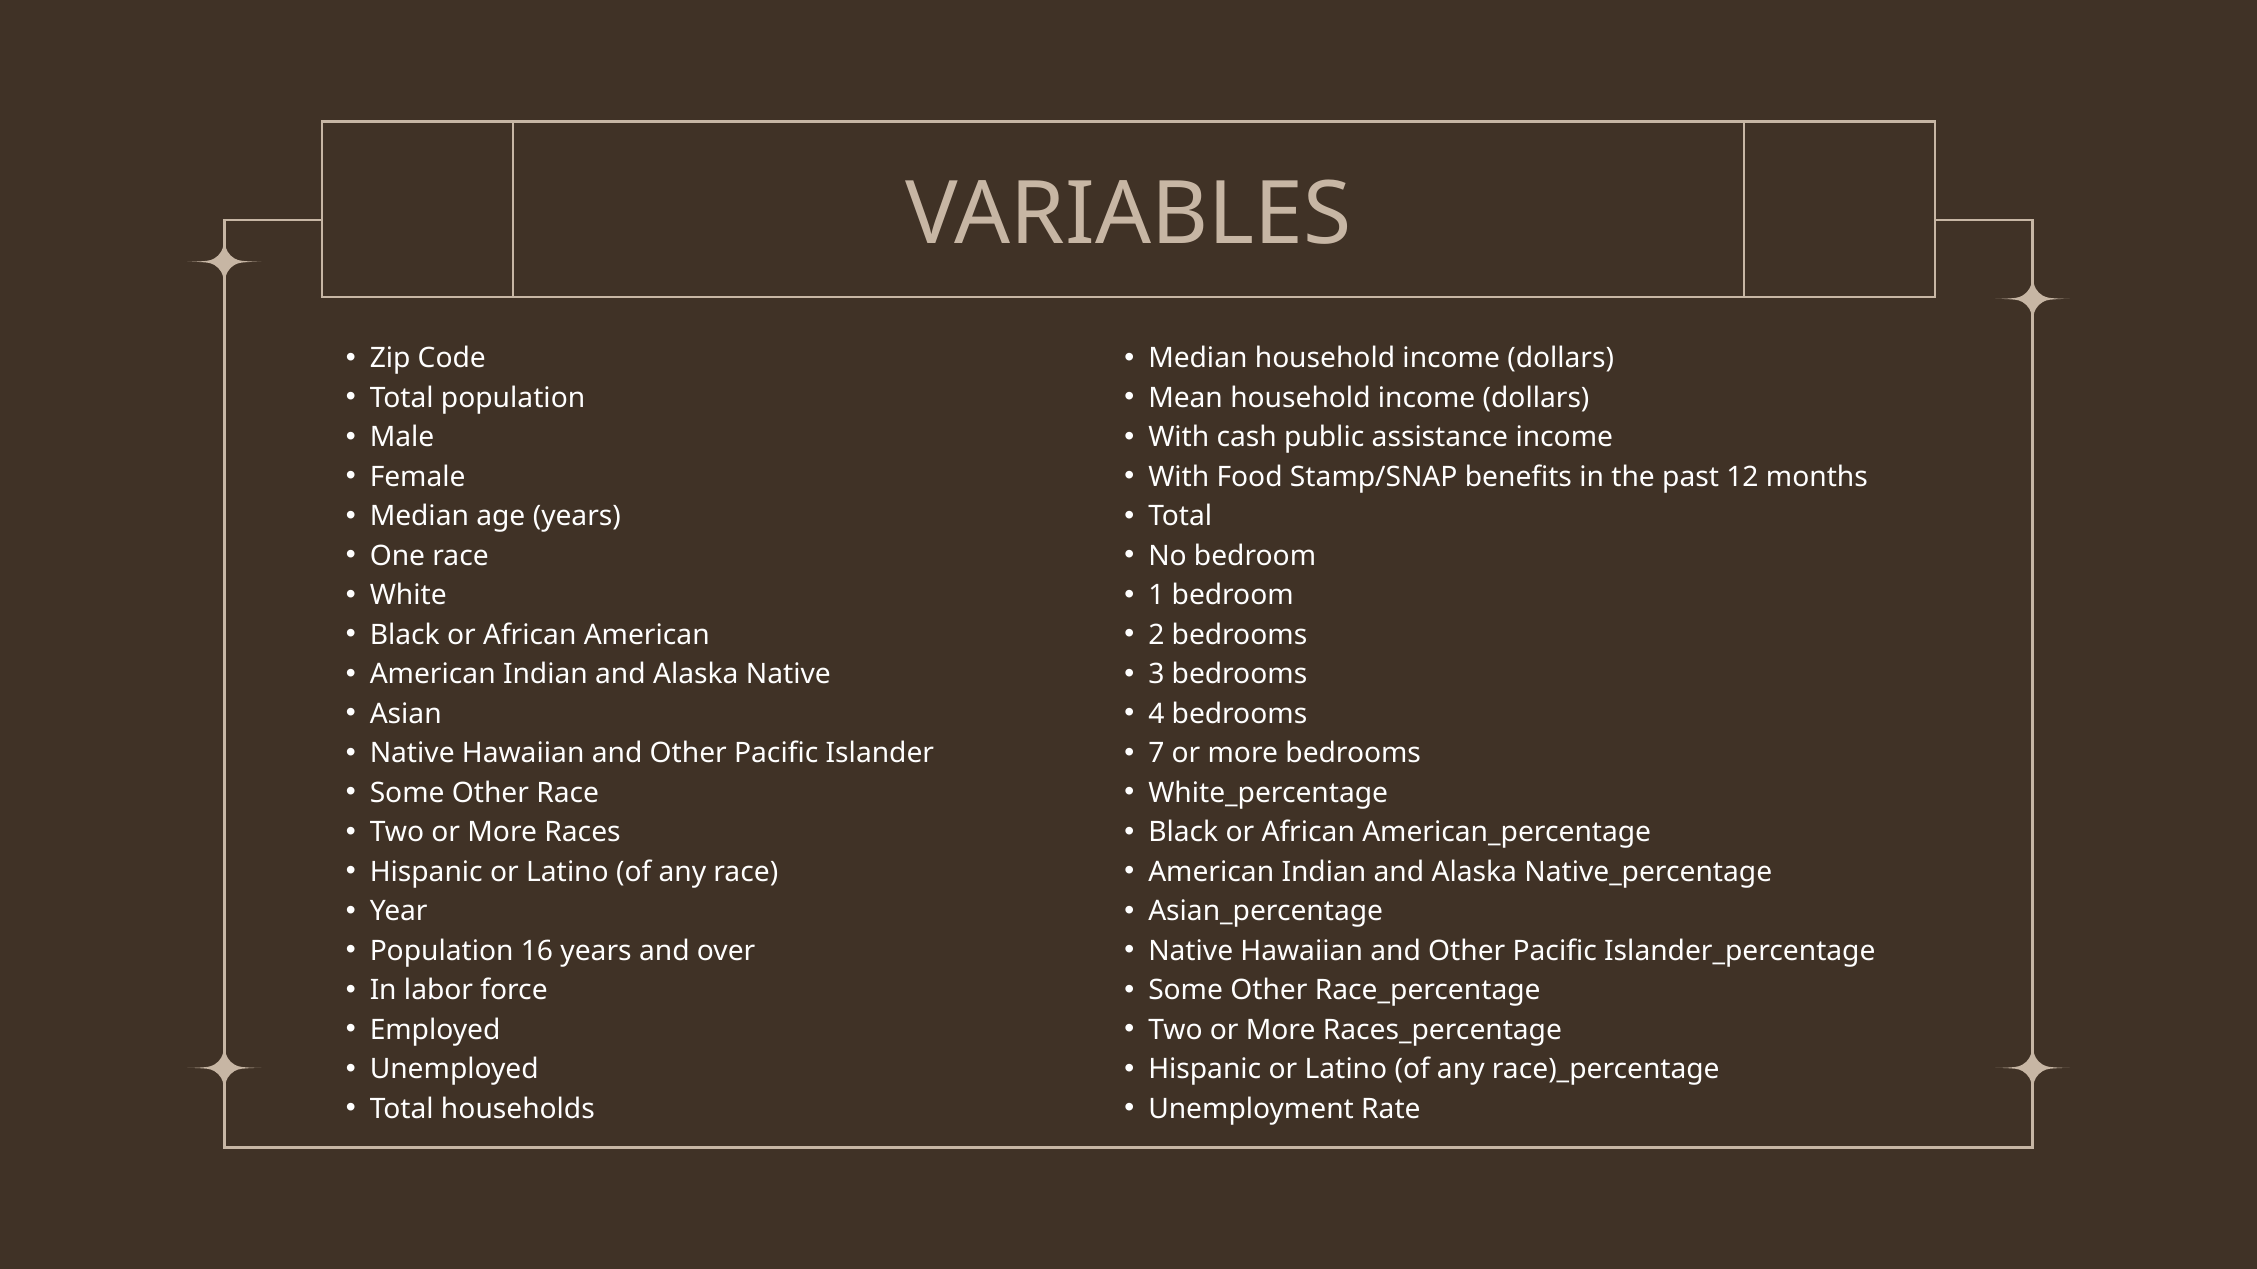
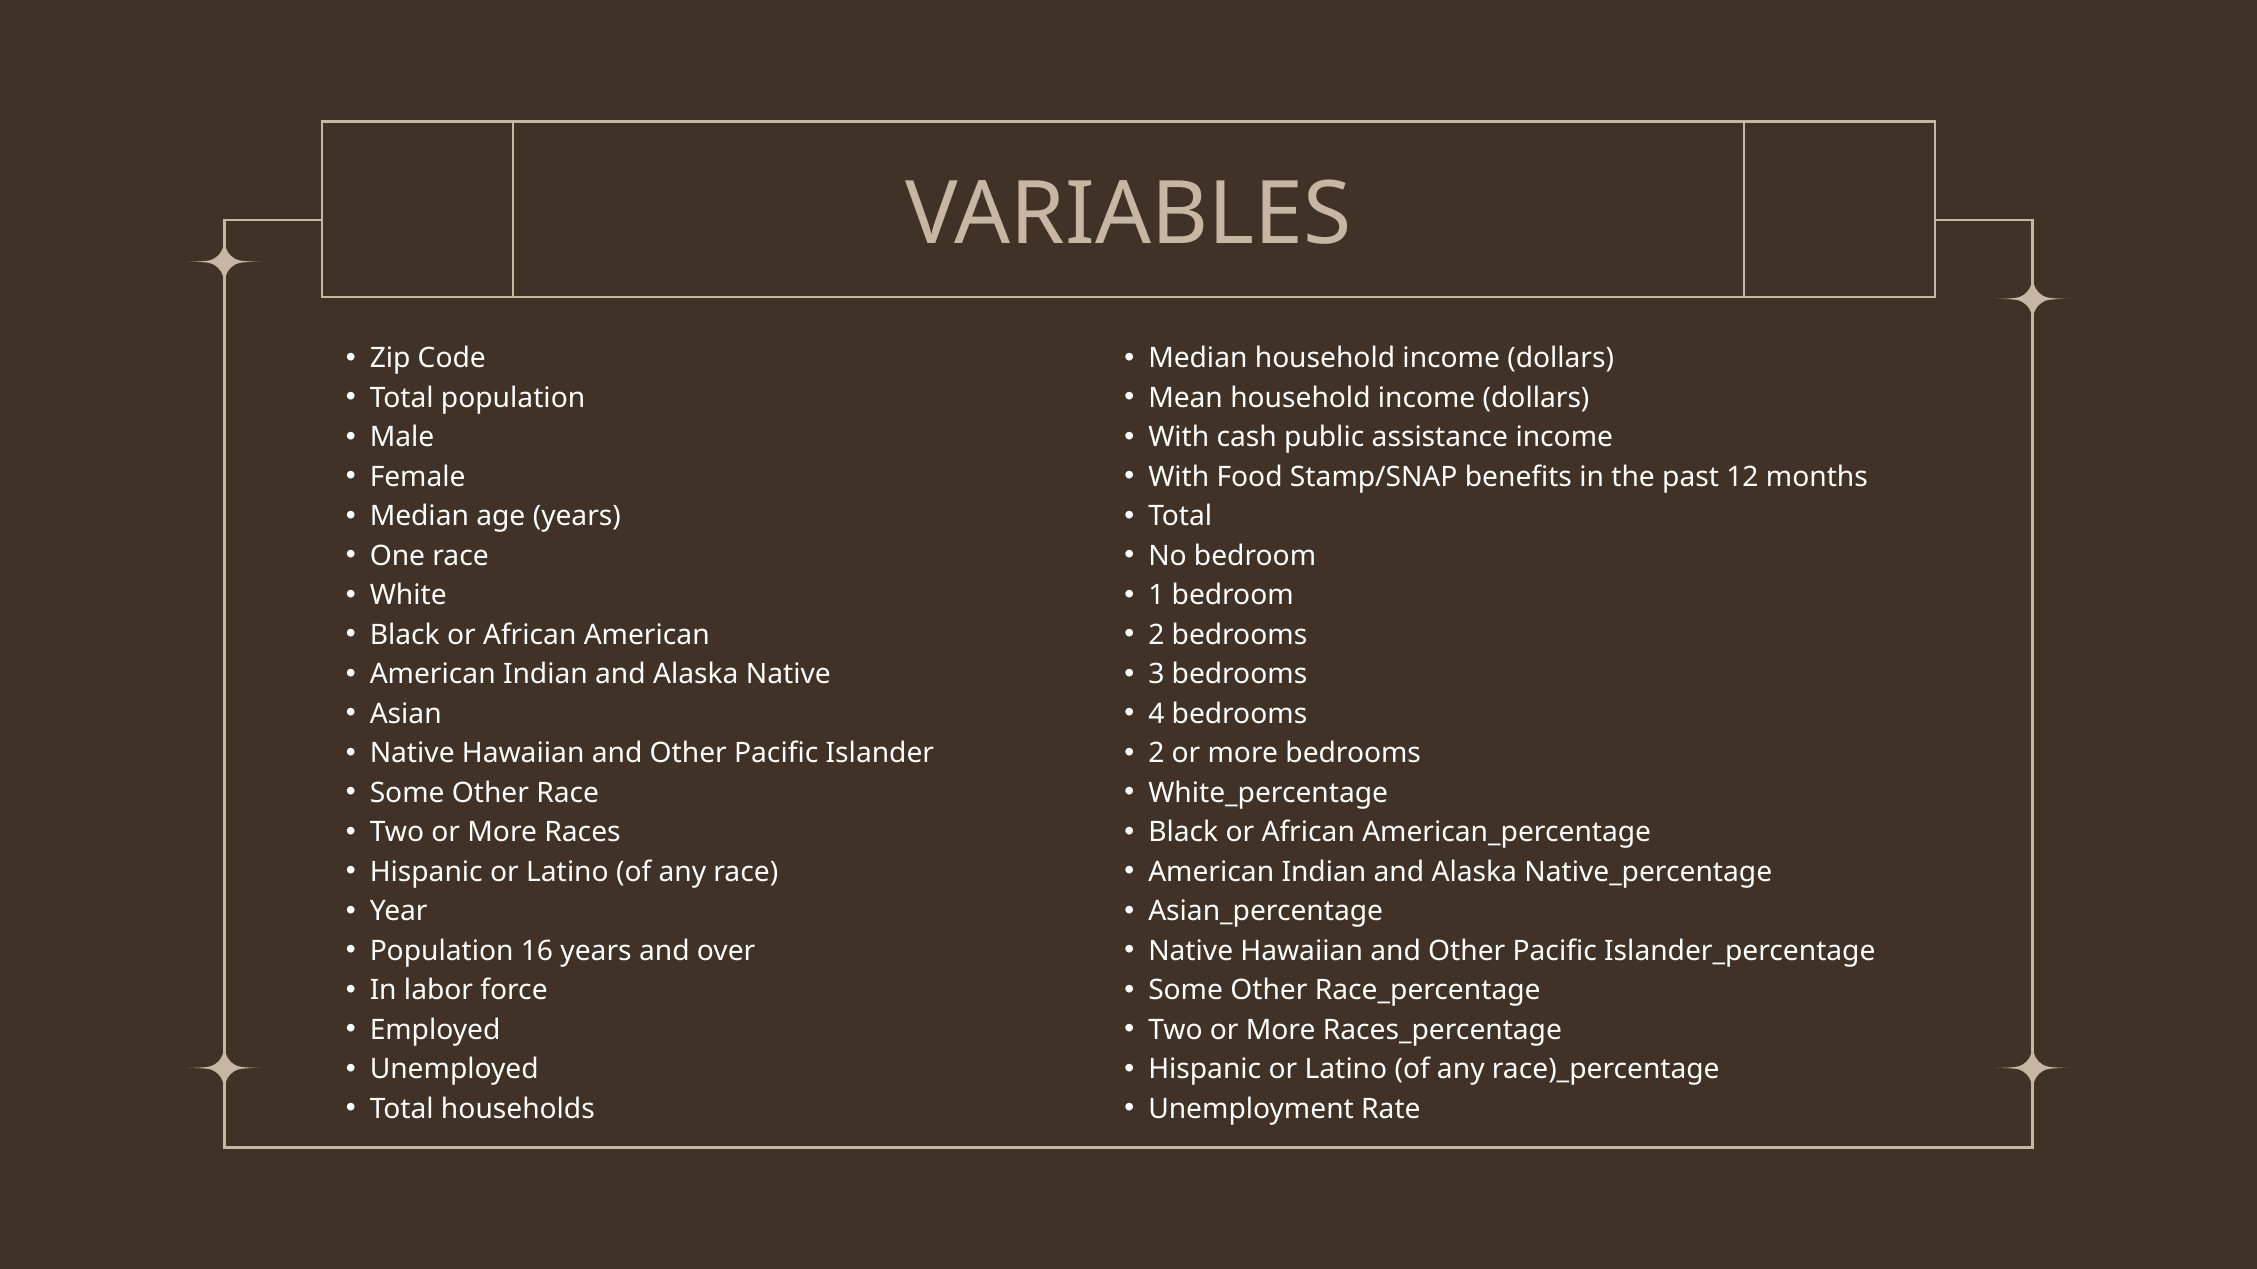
7 at (1156, 754): 7 -> 2
